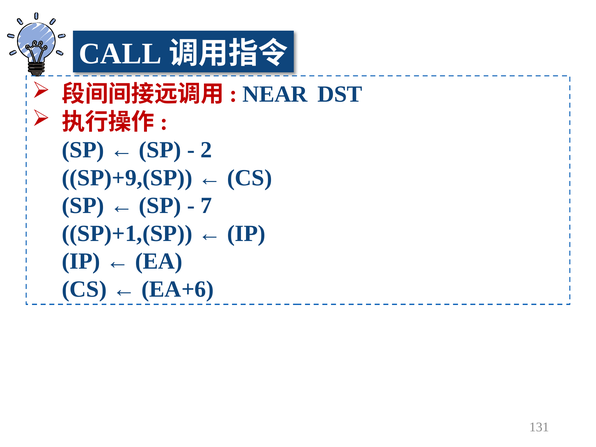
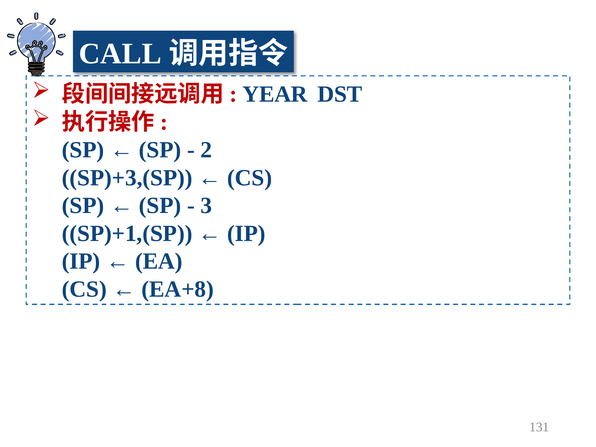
NEAR: NEAR -> YEAR
SP)+9,(SP: SP)+9,(SP -> SP)+3,(SP
7: 7 -> 3
EA+6: EA+6 -> EA+8
